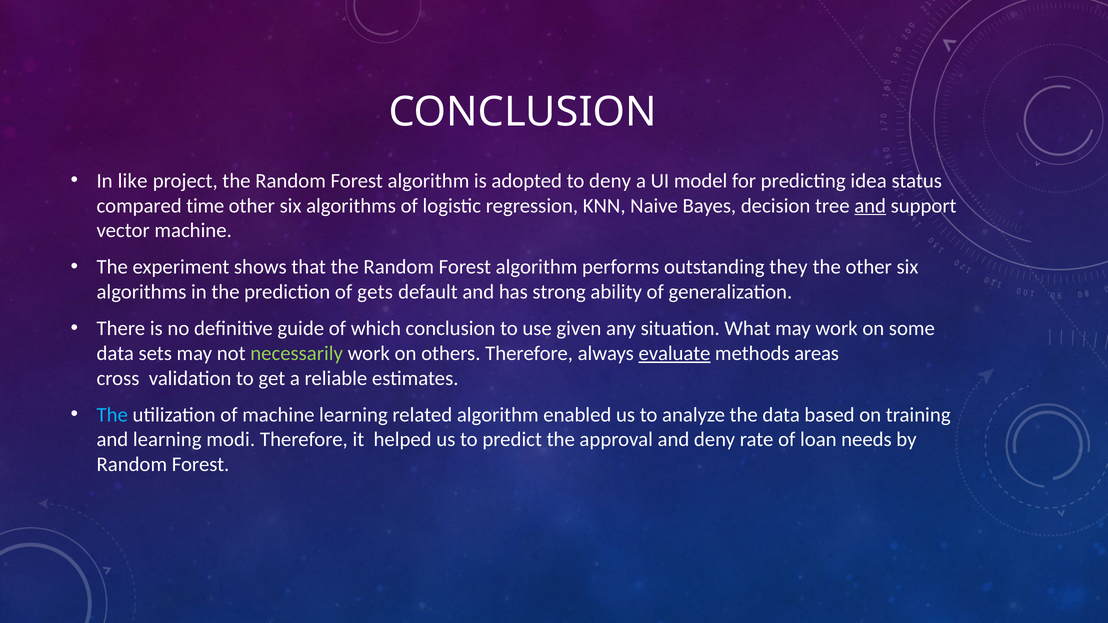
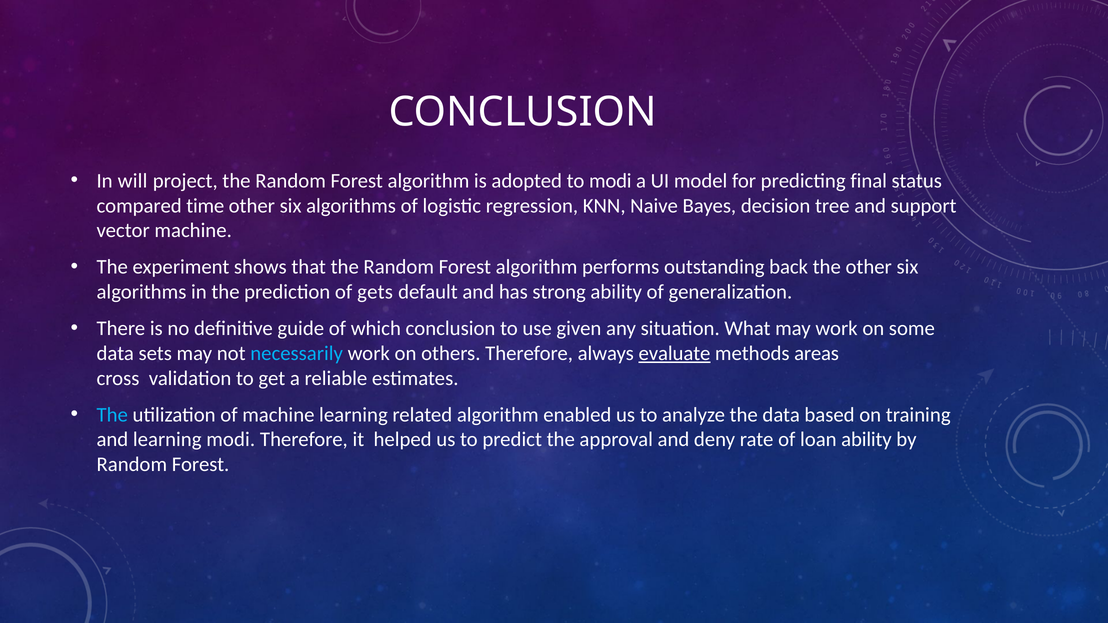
like: like -> will
to deny: deny -> modi
idea: idea -> final
and at (870, 206) underline: present -> none
they: they -> back
necessarily colour: light green -> light blue
loan needs: needs -> ability
